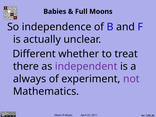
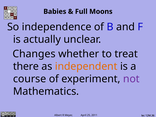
Different: Different -> Changes
independent colour: purple -> orange
always: always -> course
